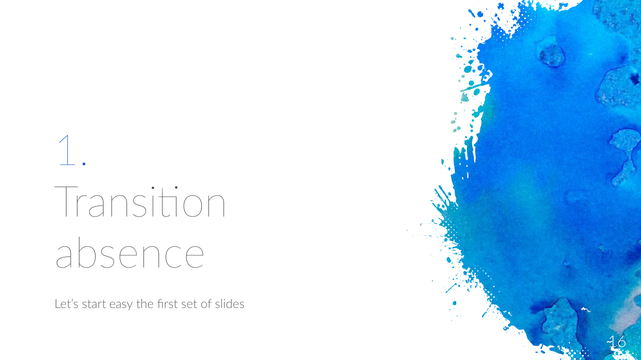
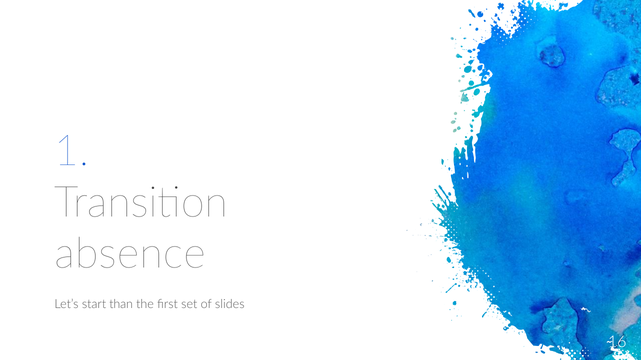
easy: easy -> than
